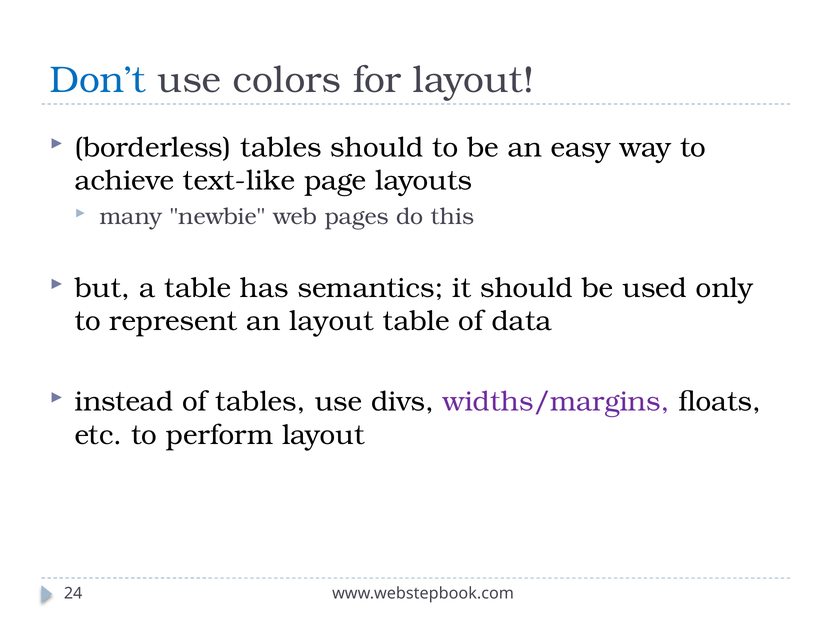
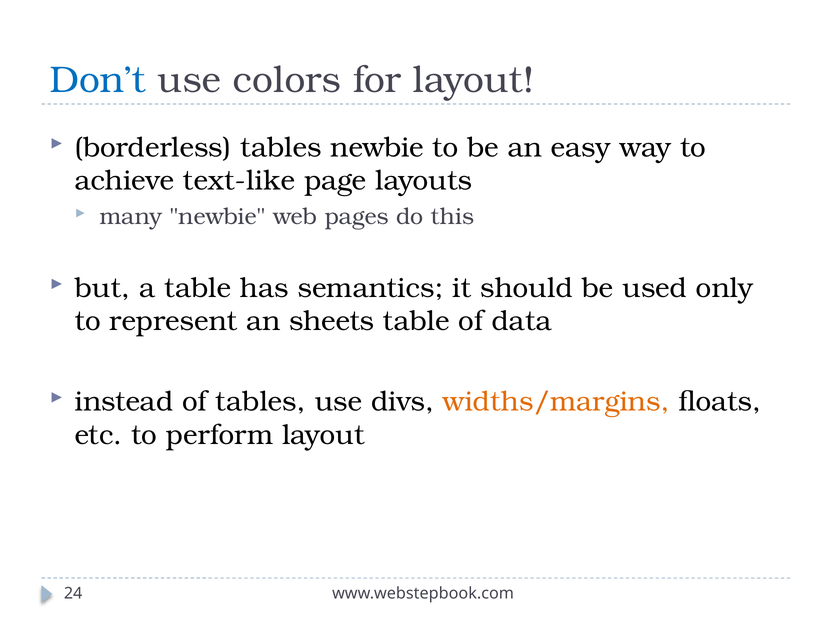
tables should: should -> newbie
an layout: layout -> sheets
widths/margins colour: purple -> orange
